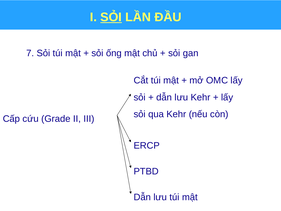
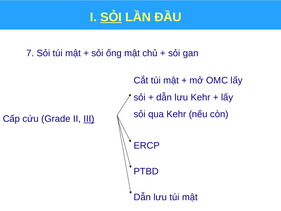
III underline: none -> present
